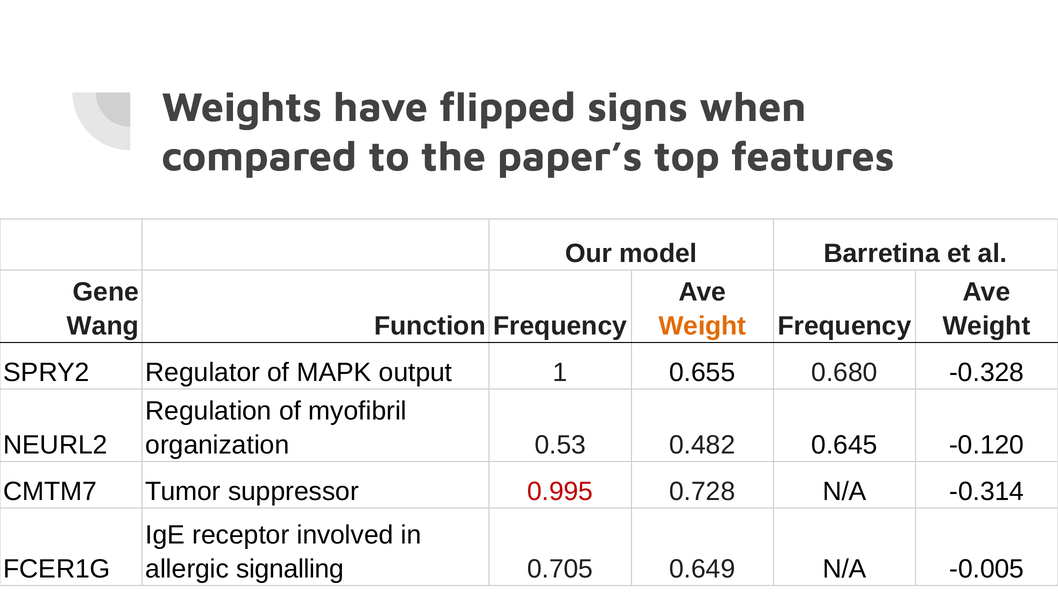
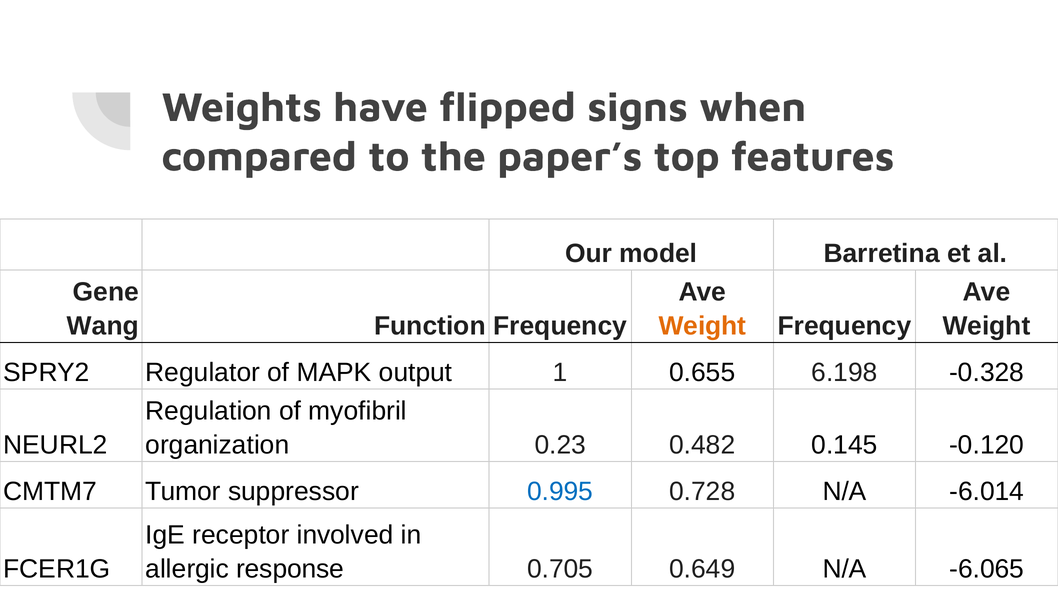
0.680: 0.680 -> 6.198
0.53: 0.53 -> 0.23
0.645: 0.645 -> 0.145
0.995 colour: red -> blue
-0.314: -0.314 -> -6.014
signalling: signalling -> response
-0.005: -0.005 -> -6.065
